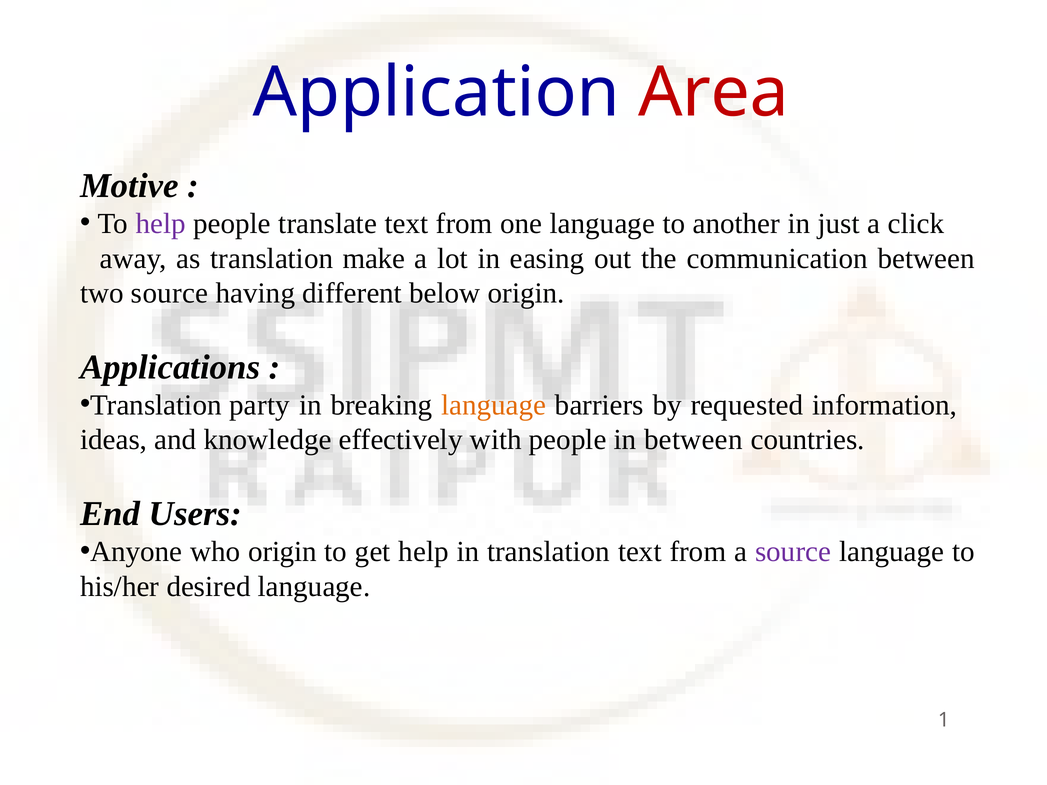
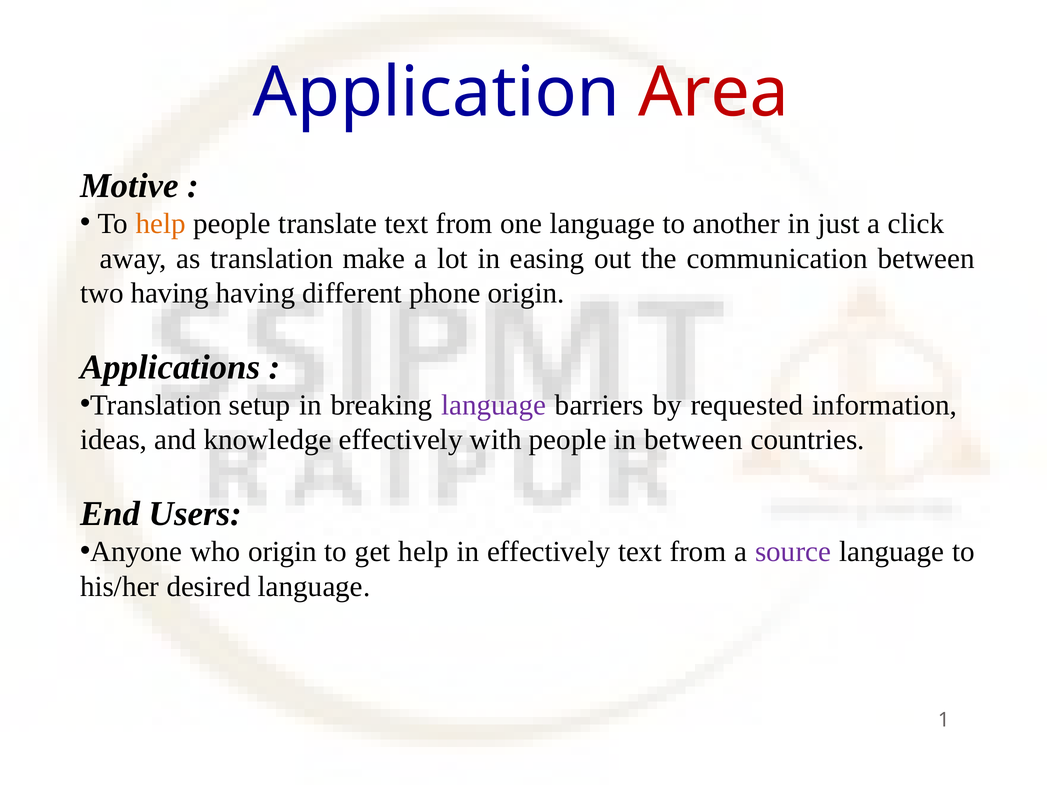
help at (161, 224) colour: purple -> orange
two source: source -> having
below: below -> phone
party: party -> setup
language at (494, 405) colour: orange -> purple
in translation: translation -> effectively
